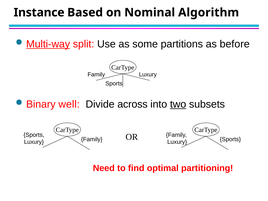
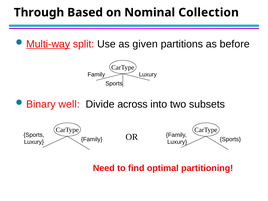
Instance: Instance -> Through
Algorithm: Algorithm -> Collection
some: some -> given
two underline: present -> none
